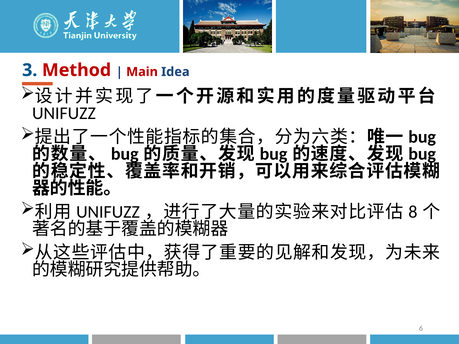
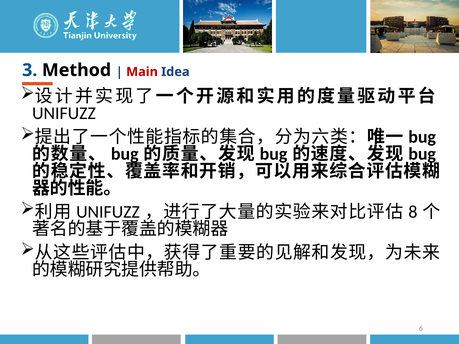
Method colour: red -> black
